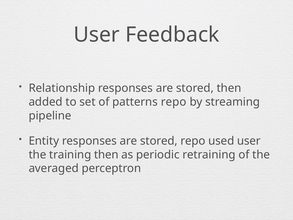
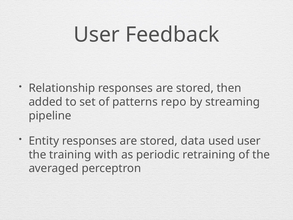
stored repo: repo -> data
training then: then -> with
